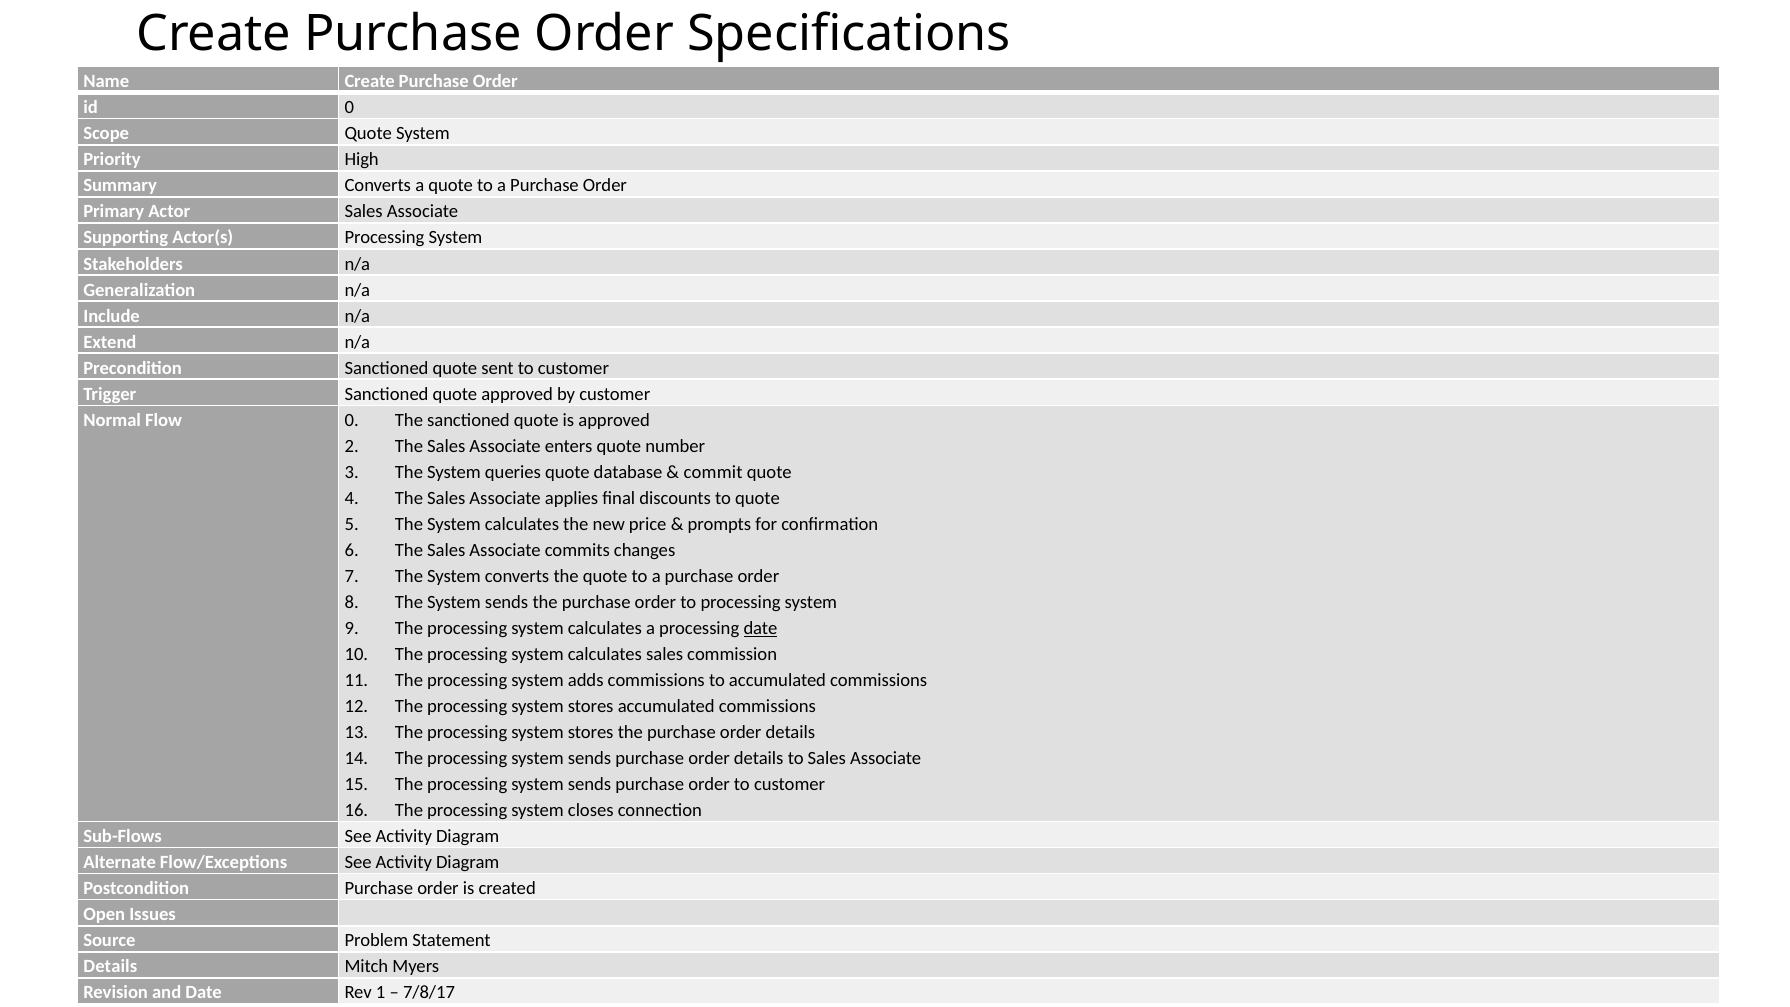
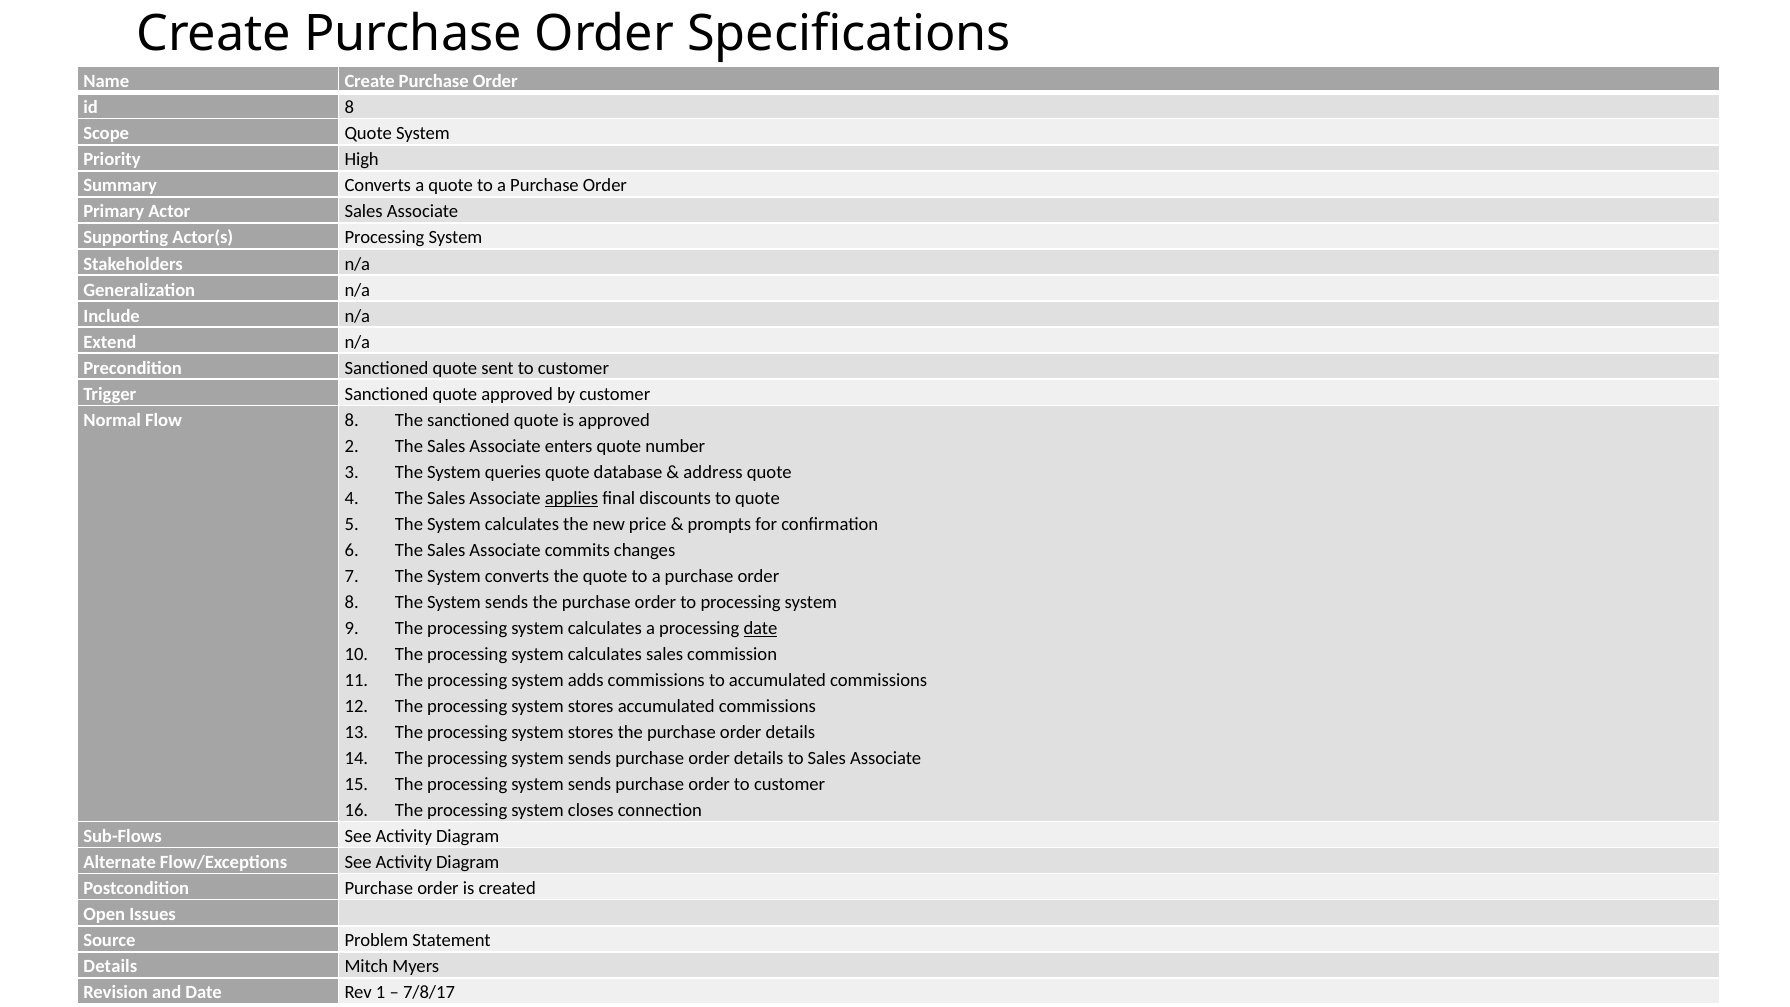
id 0: 0 -> 8
Flow 0: 0 -> 8
commit: commit -> address
applies underline: none -> present
